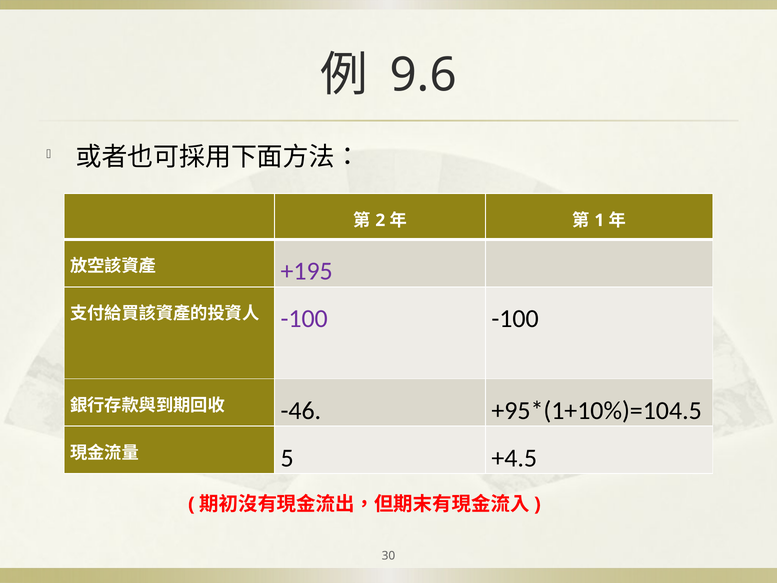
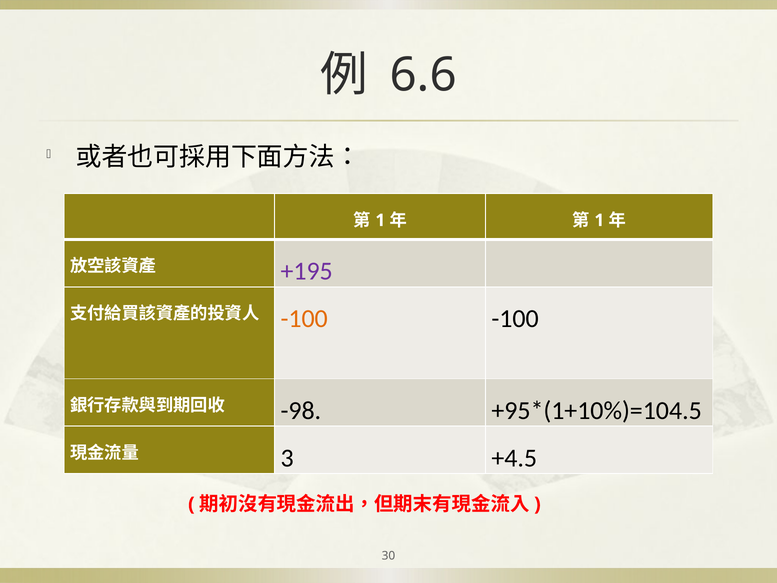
9.6: 9.6 -> 6.6
2 at (380, 220): 2 -> 1
-100 at (304, 319) colour: purple -> orange
-46: -46 -> -98
5: 5 -> 3
